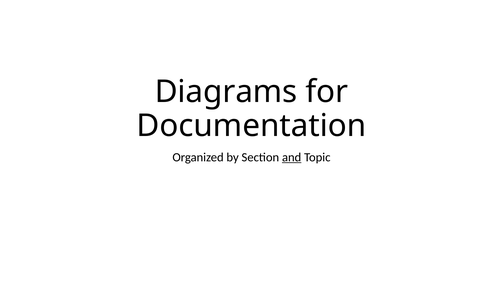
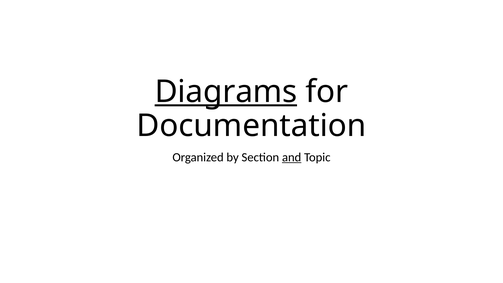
Diagrams underline: none -> present
